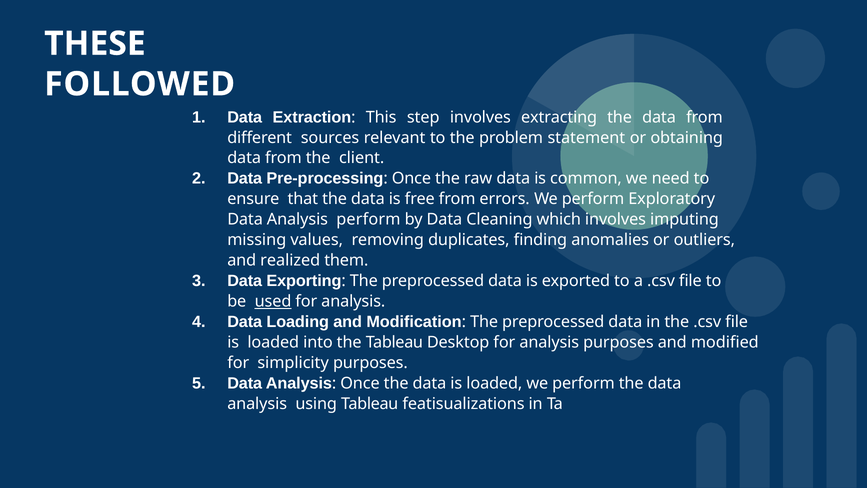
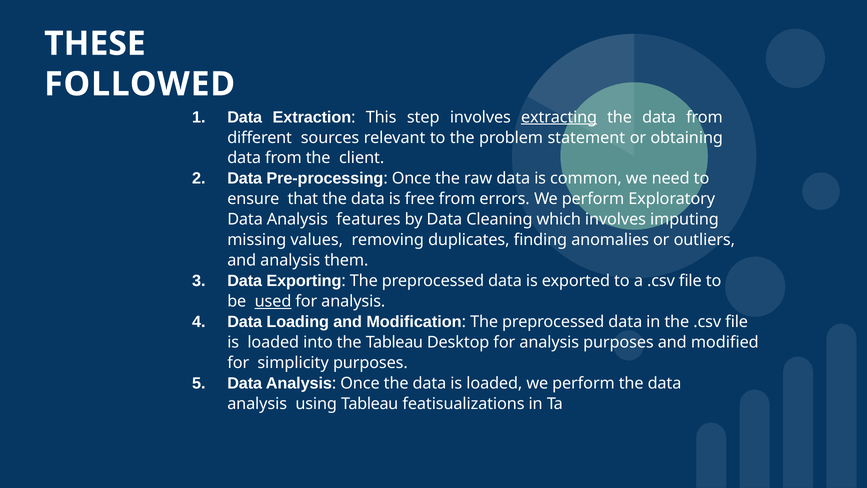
extracting underline: none -> present
Analysis perform: perform -> features
and realized: realized -> analysis
